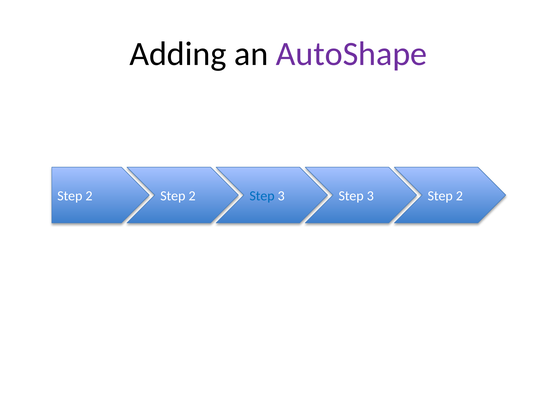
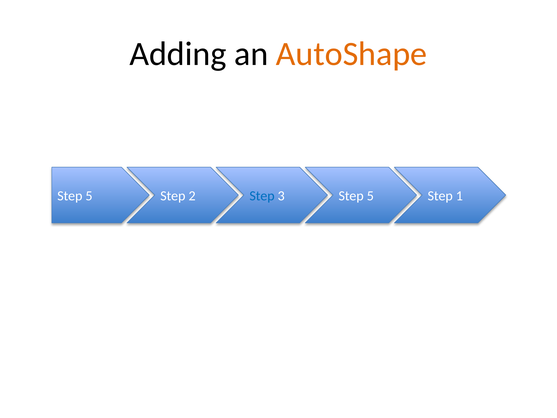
AutoShape colour: purple -> orange
2 at (89, 196): 2 -> 5
3 Step 3: 3 -> 5
2 at (459, 196): 2 -> 1
